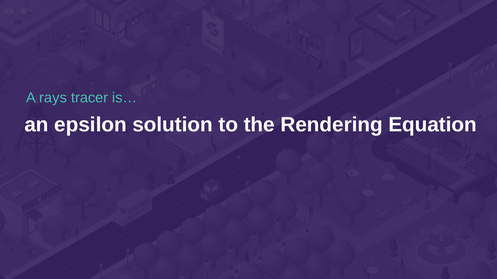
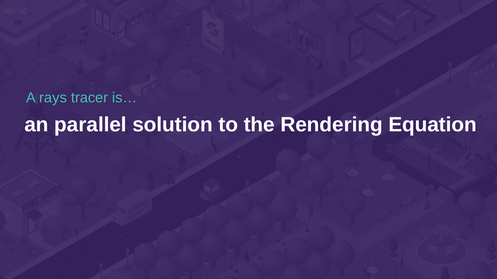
epsilon: epsilon -> parallel
